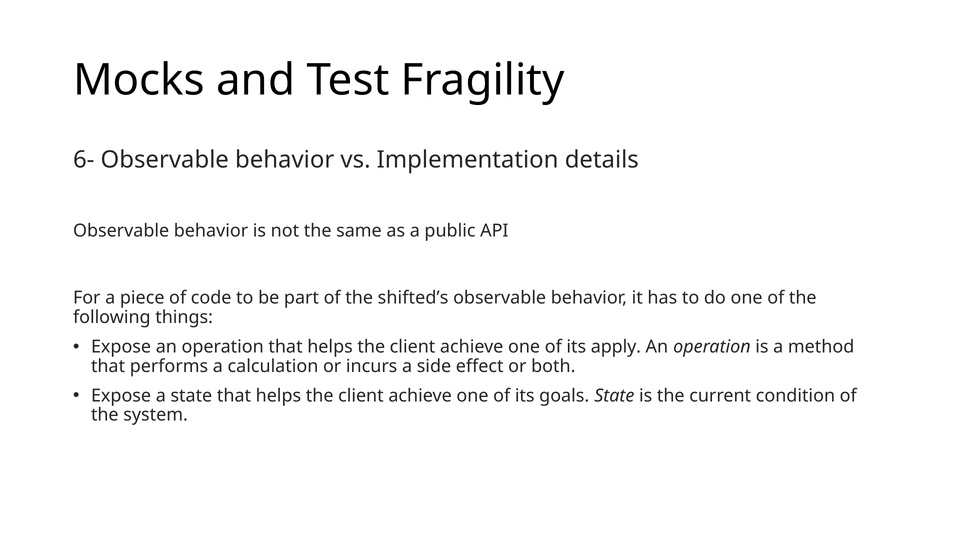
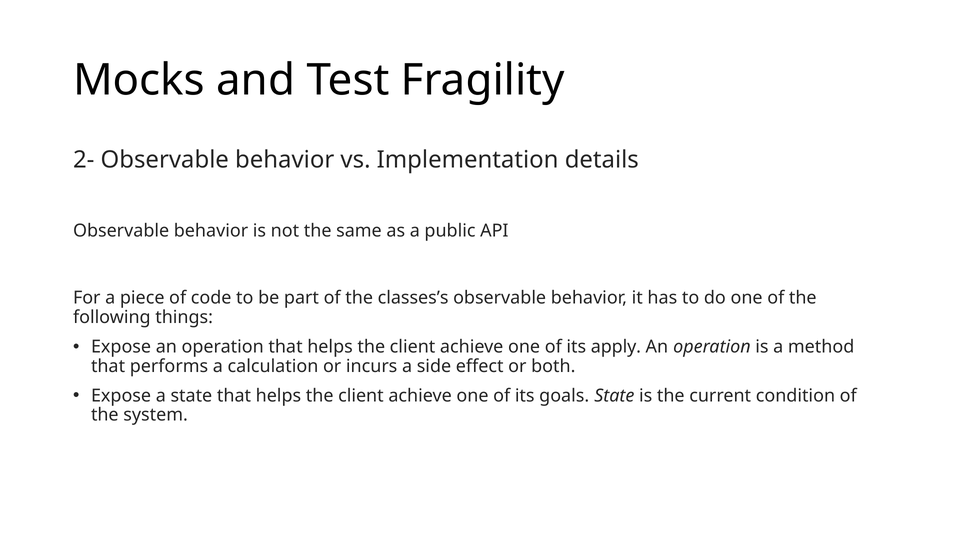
6-: 6- -> 2-
shifted’s: shifted’s -> classes’s
